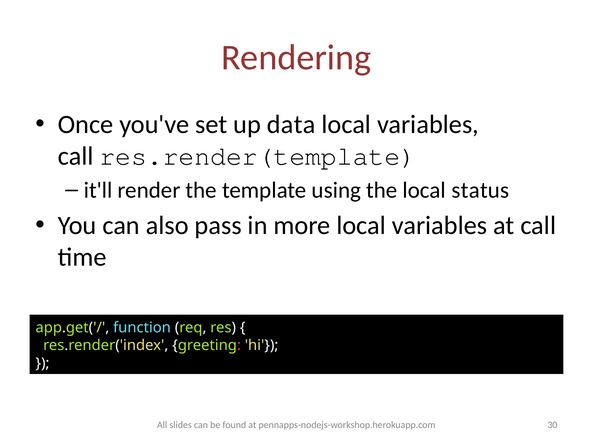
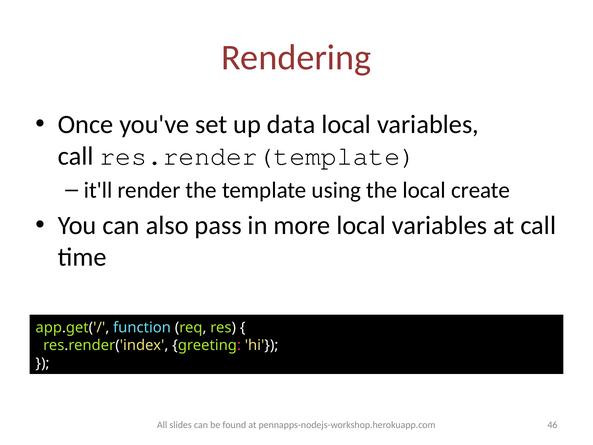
status: status -> create
30: 30 -> 46
